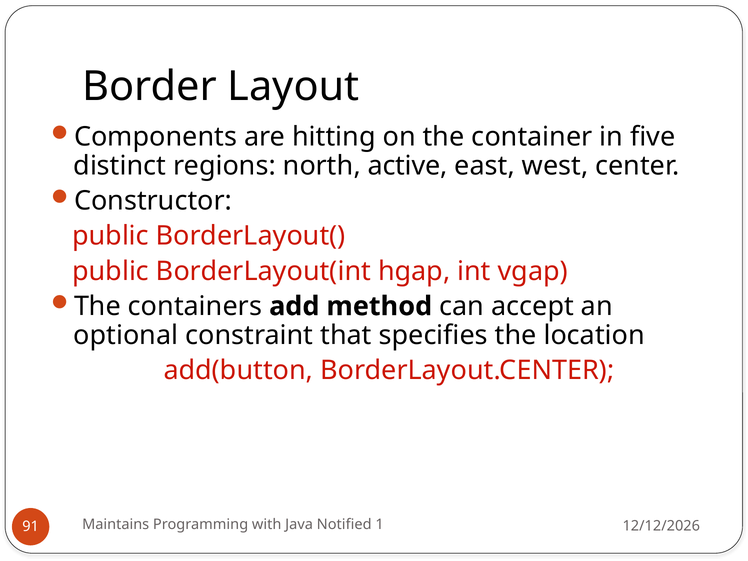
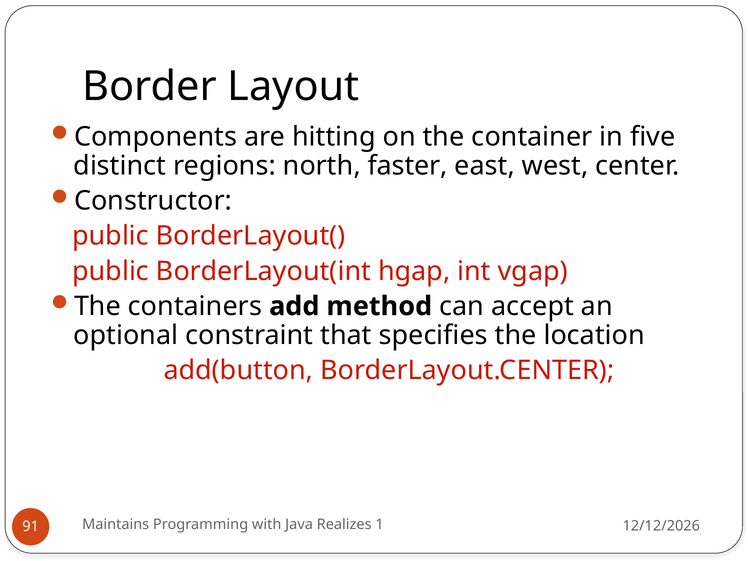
active: active -> faster
Notified: Notified -> Realizes
